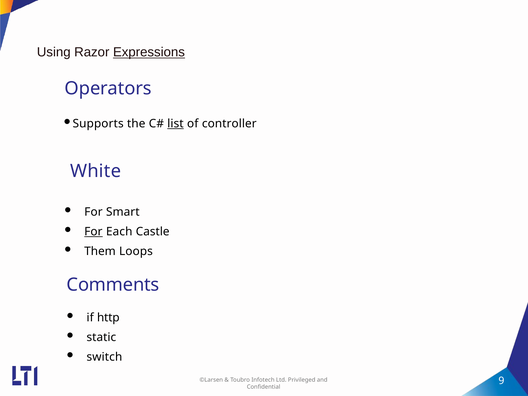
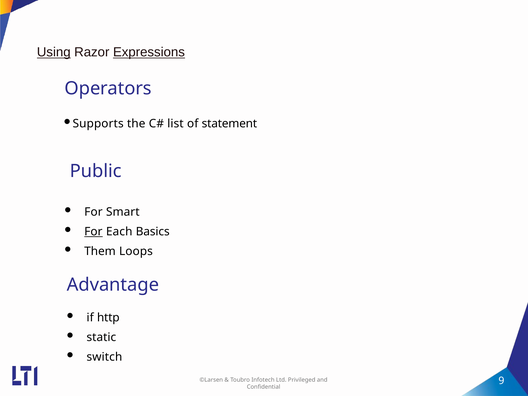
Using underline: none -> present
list underline: present -> none
controller: controller -> statement
White: White -> Public
Castle: Castle -> Basics
Comments: Comments -> Advantage
